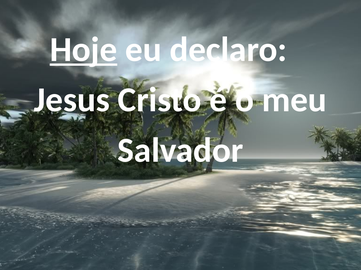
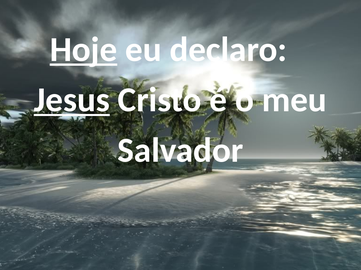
Jesus underline: none -> present
